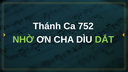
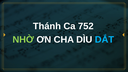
DẮT colour: light green -> light blue
